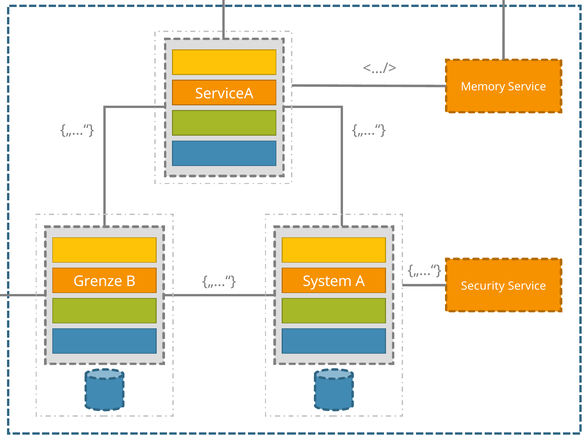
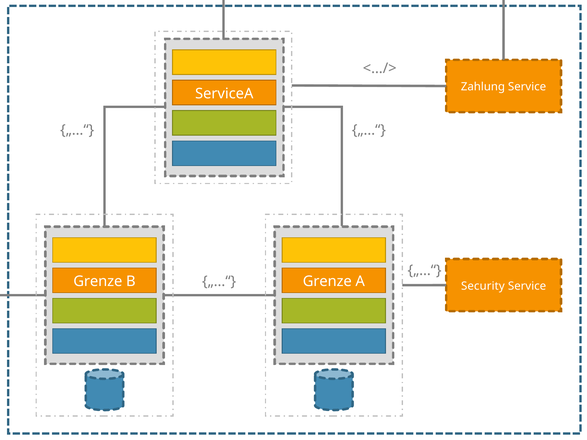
Memory: Memory -> Zahlung
System at (327, 281): System -> Grenze
